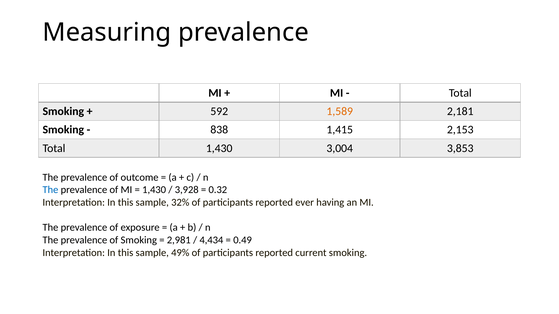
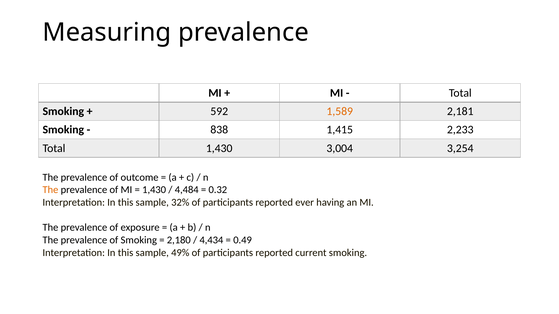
2,153: 2,153 -> 2,233
3,853: 3,853 -> 3,254
The at (50, 190) colour: blue -> orange
3,928: 3,928 -> 4,484
2,981: 2,981 -> 2,180
